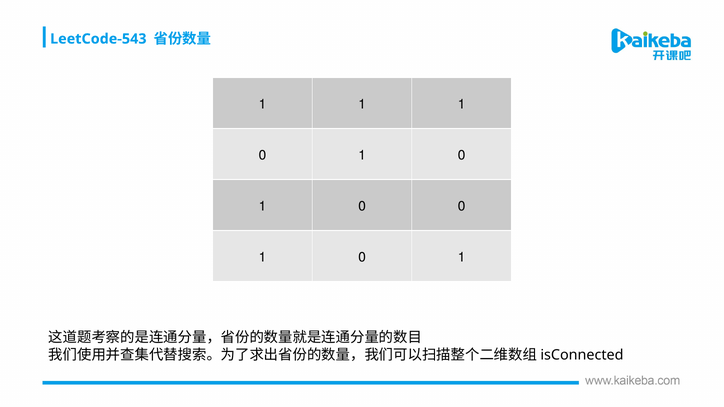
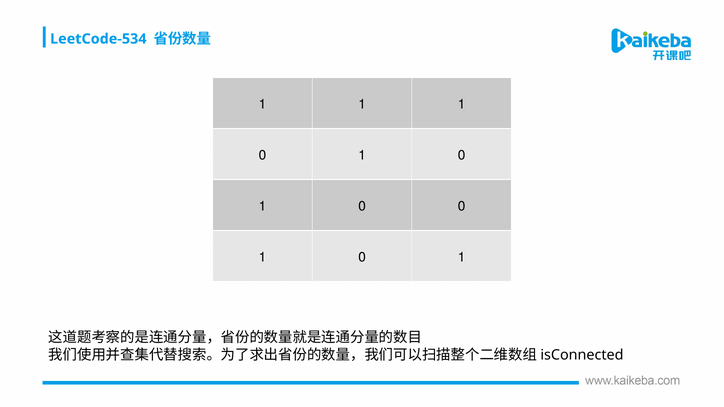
LeetCode-543: LeetCode-543 -> LeetCode-534
